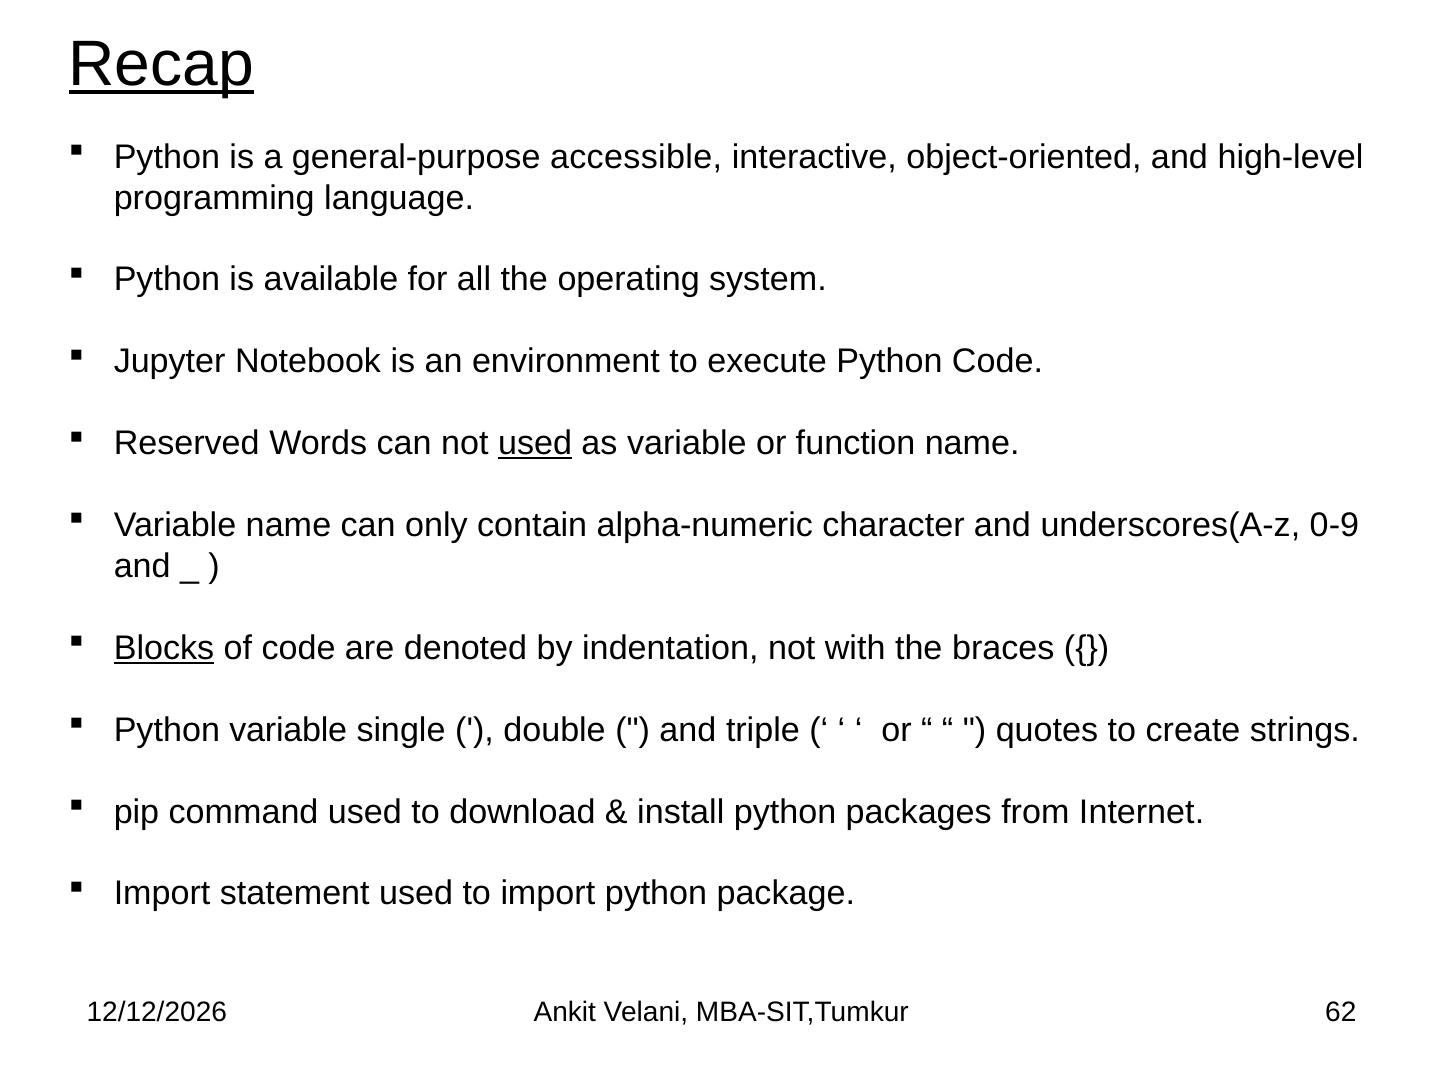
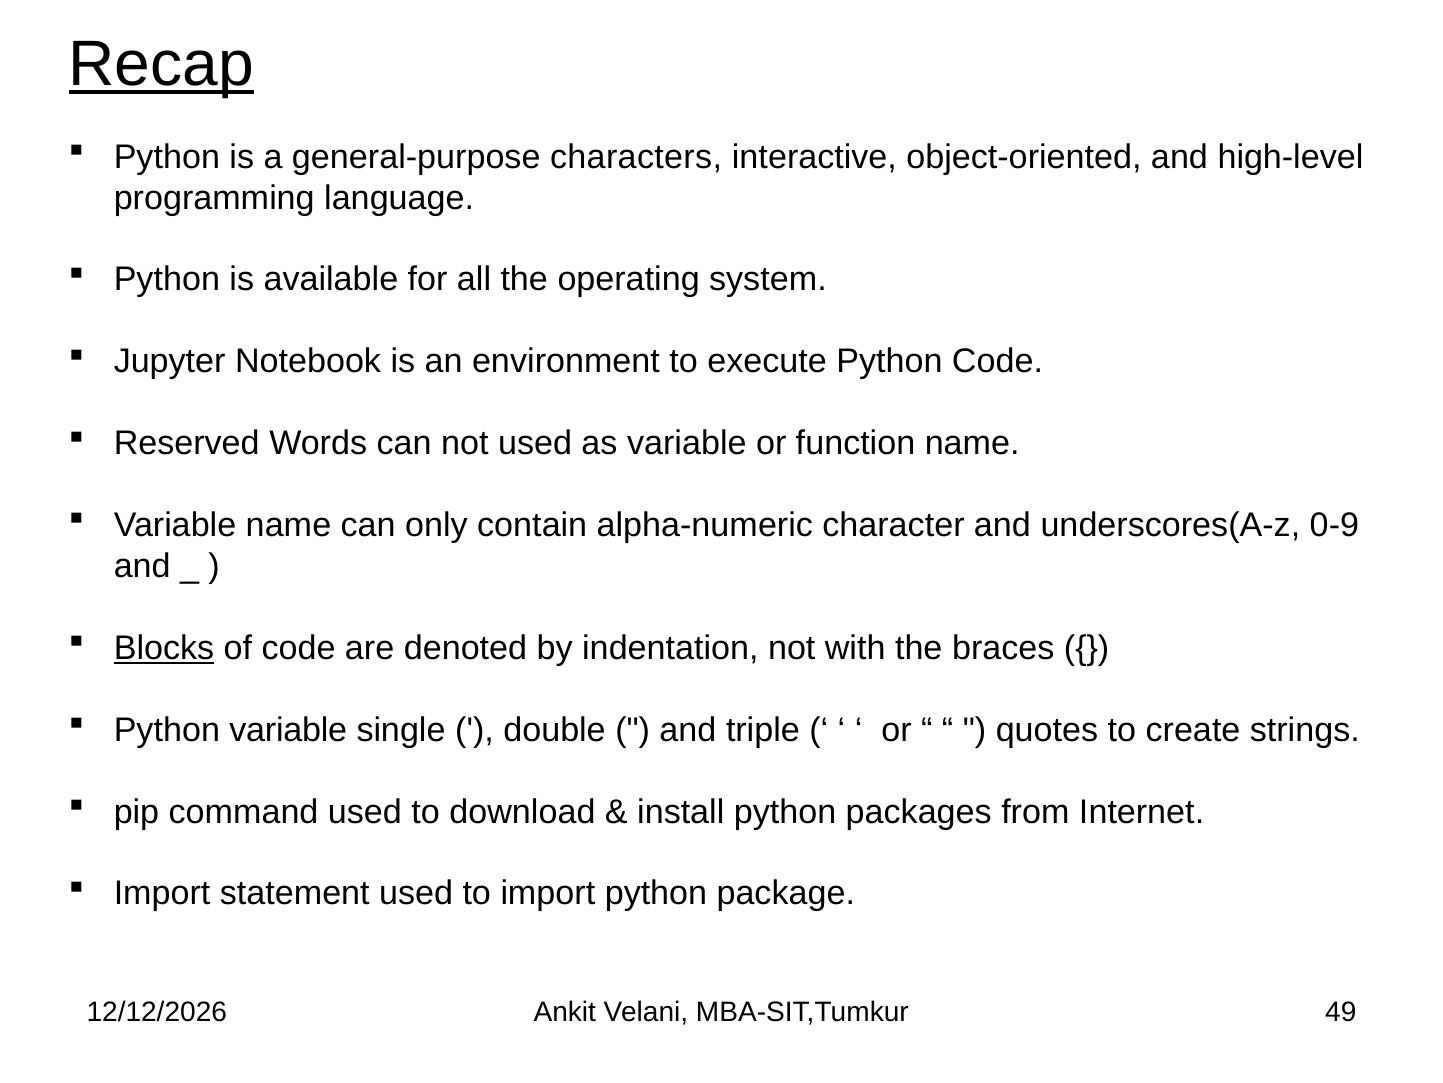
accessible: accessible -> characters
used at (535, 443) underline: present -> none
62: 62 -> 49
